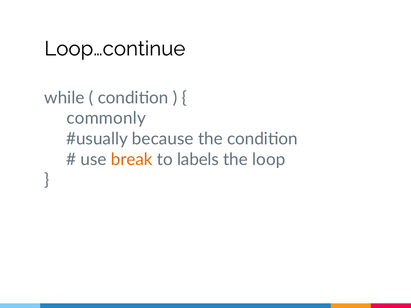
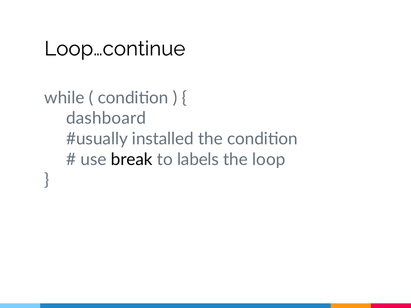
commonly: commonly -> dashboard
because: because -> installed
break colour: orange -> black
